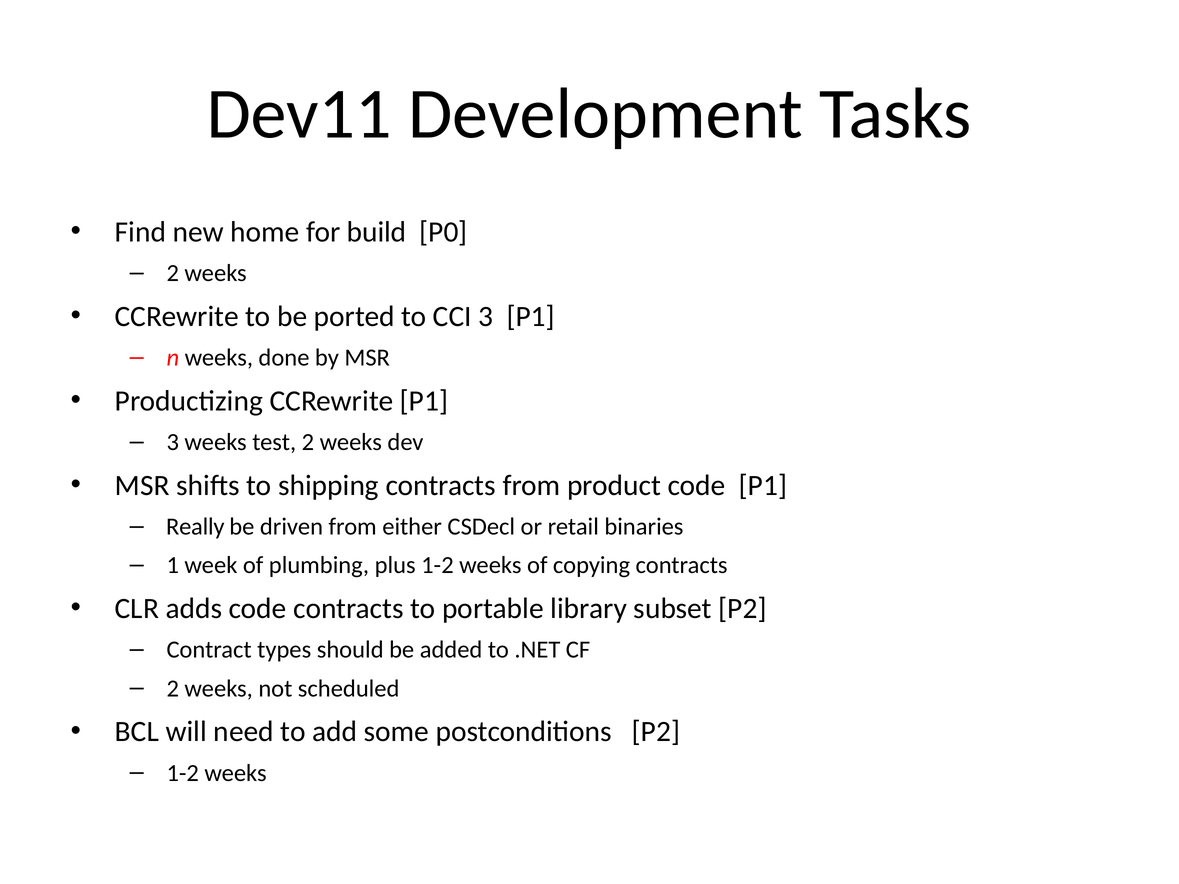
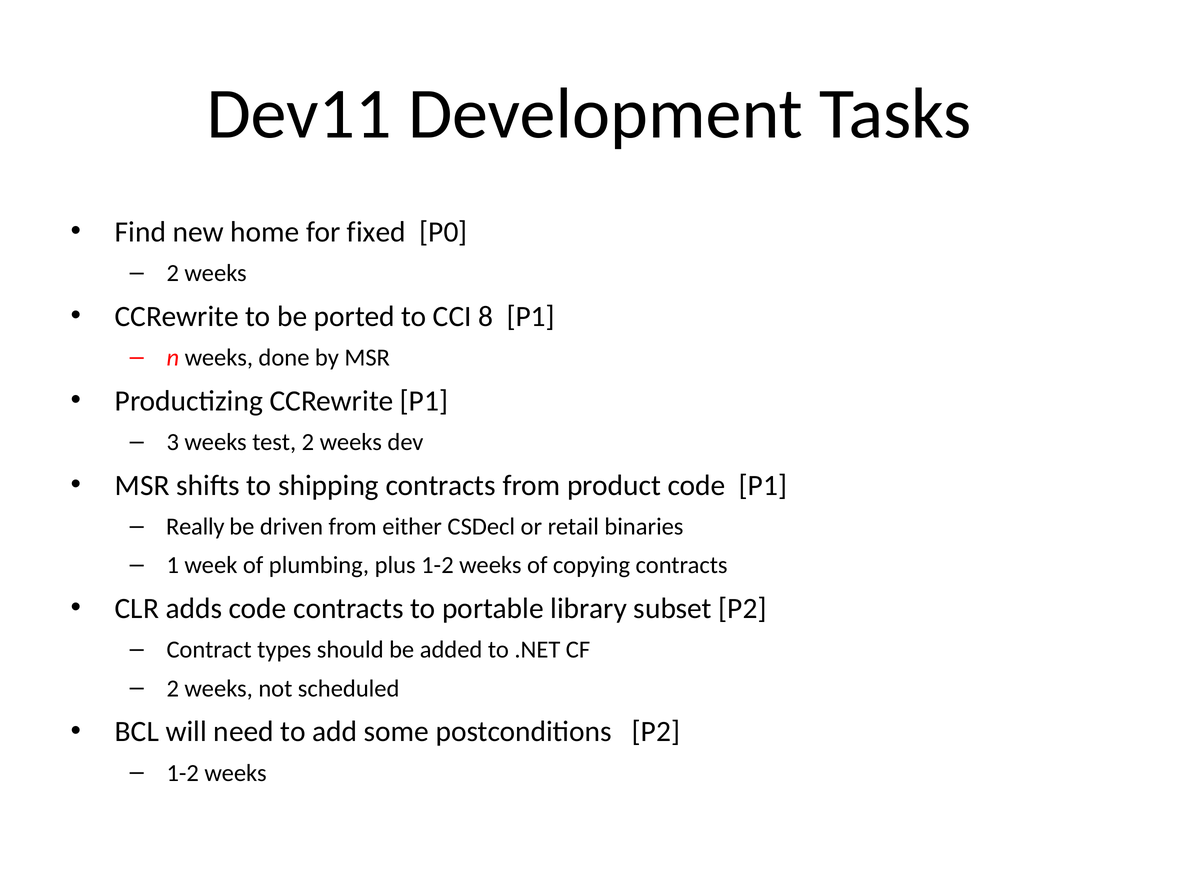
build: build -> fixed
CCI 3: 3 -> 8
